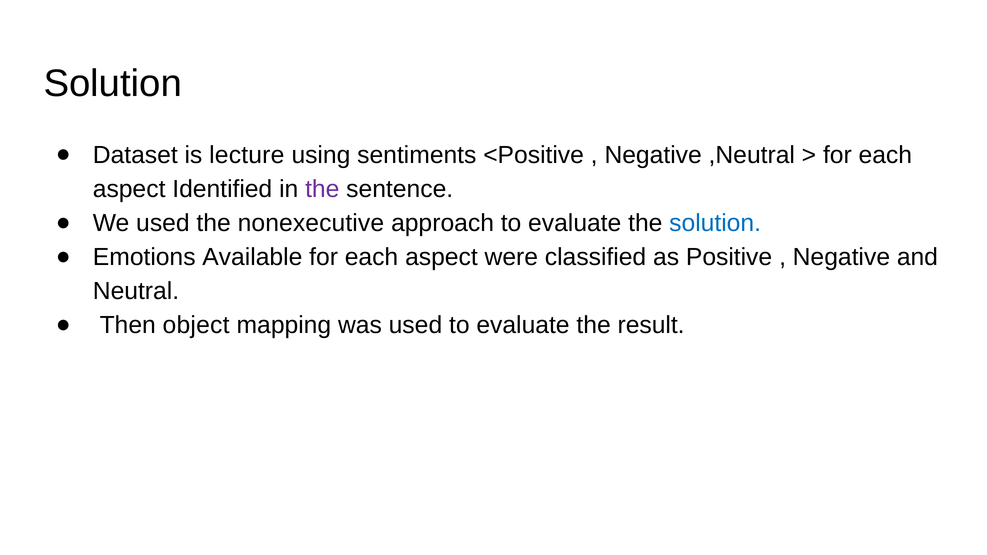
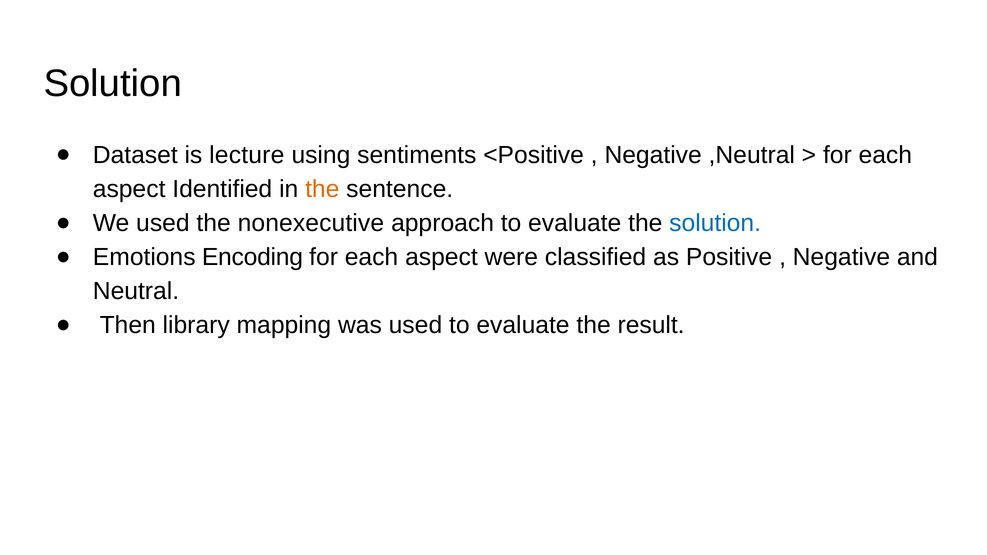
the at (322, 189) colour: purple -> orange
Available: Available -> Encoding
object: object -> library
